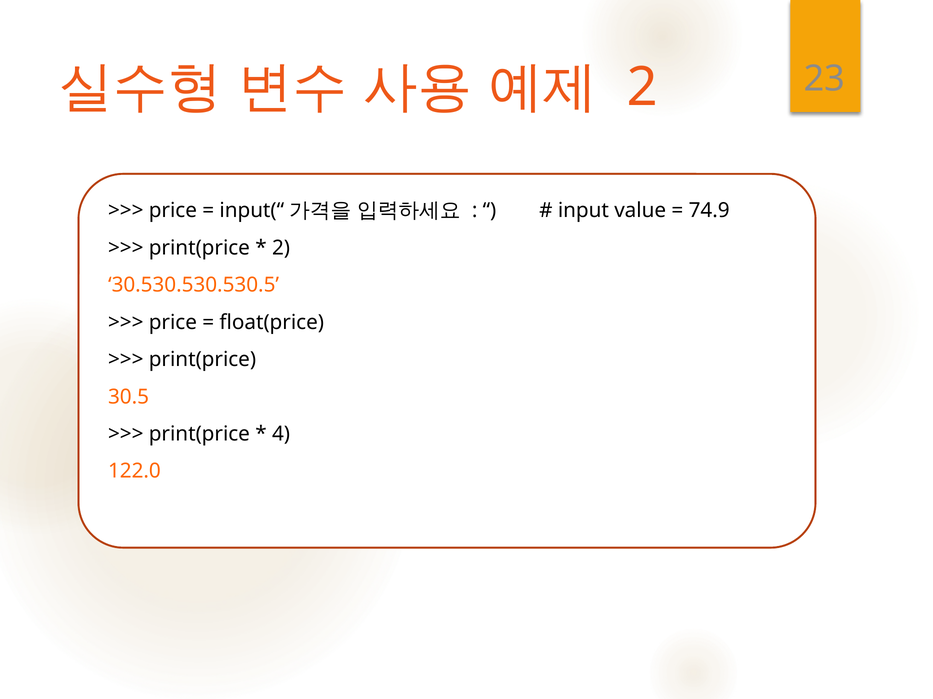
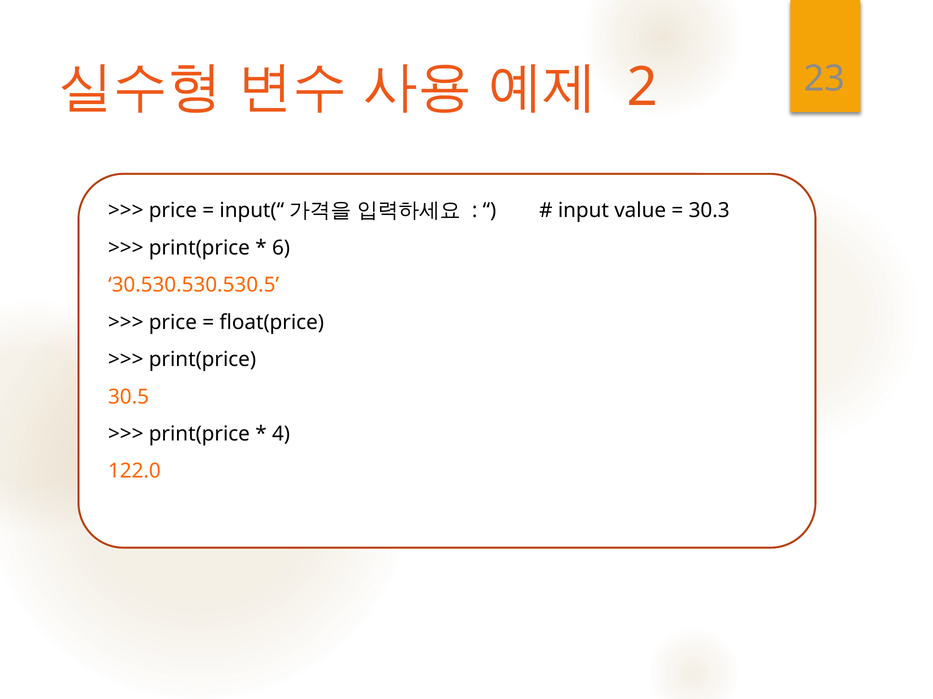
74.9: 74.9 -> 30.3
2 at (281, 248): 2 -> 6
